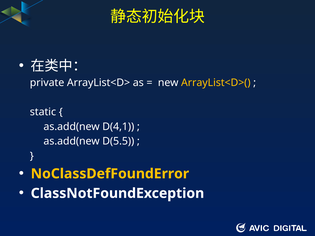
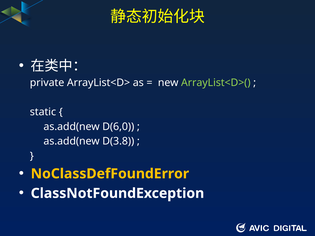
ArrayList<D>( colour: yellow -> light green
D(4,1: D(4,1 -> D(6,0
D(5.5: D(5.5 -> D(3.8
